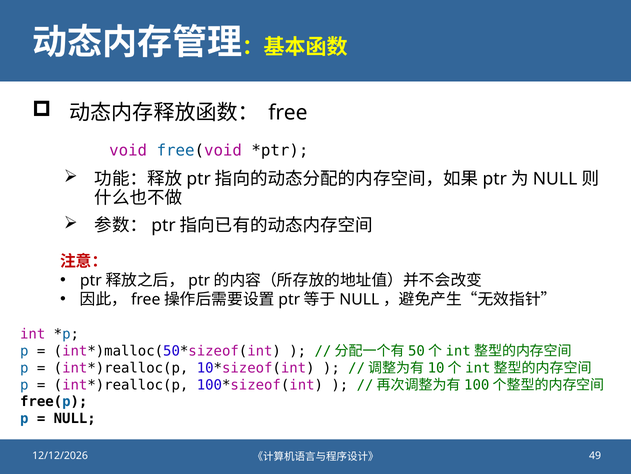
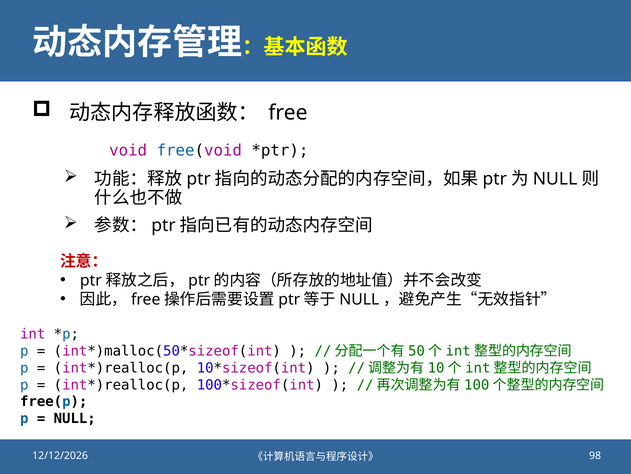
49: 49 -> 98
